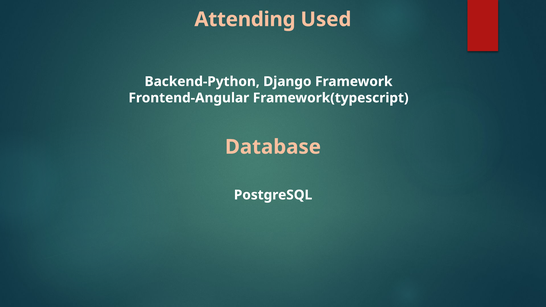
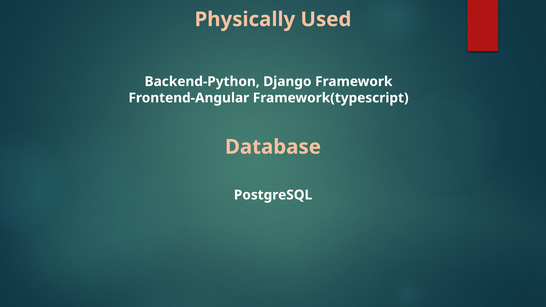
Attending: Attending -> Physically
